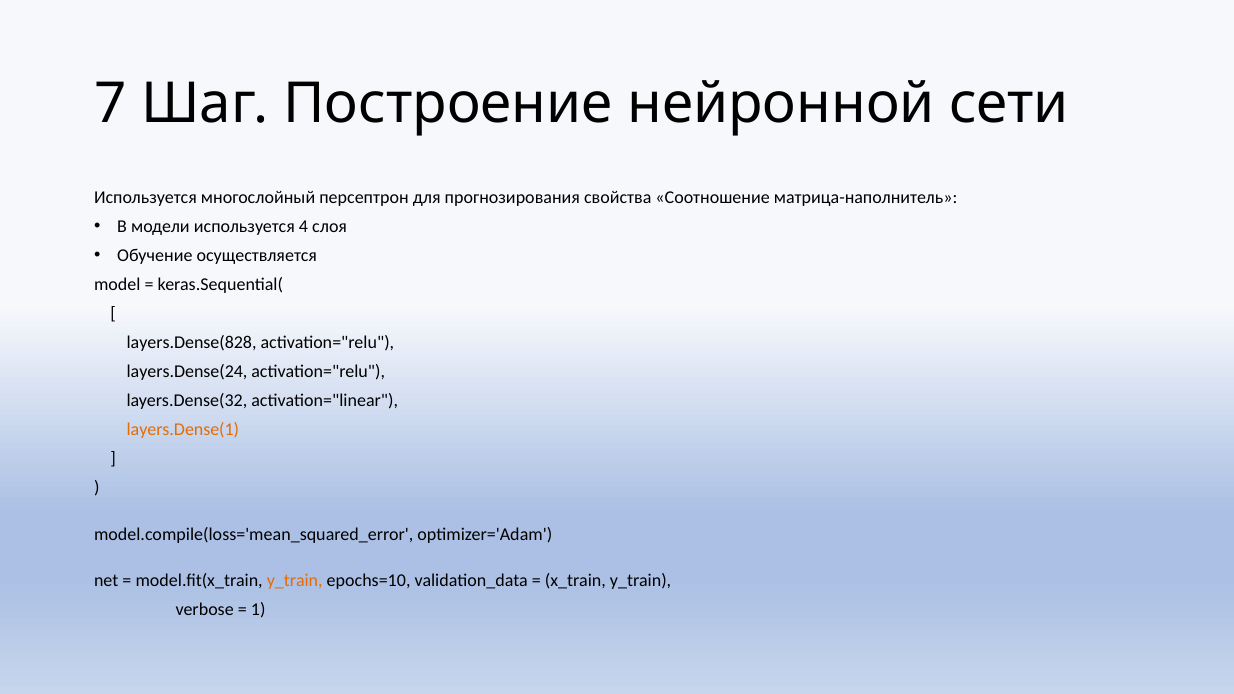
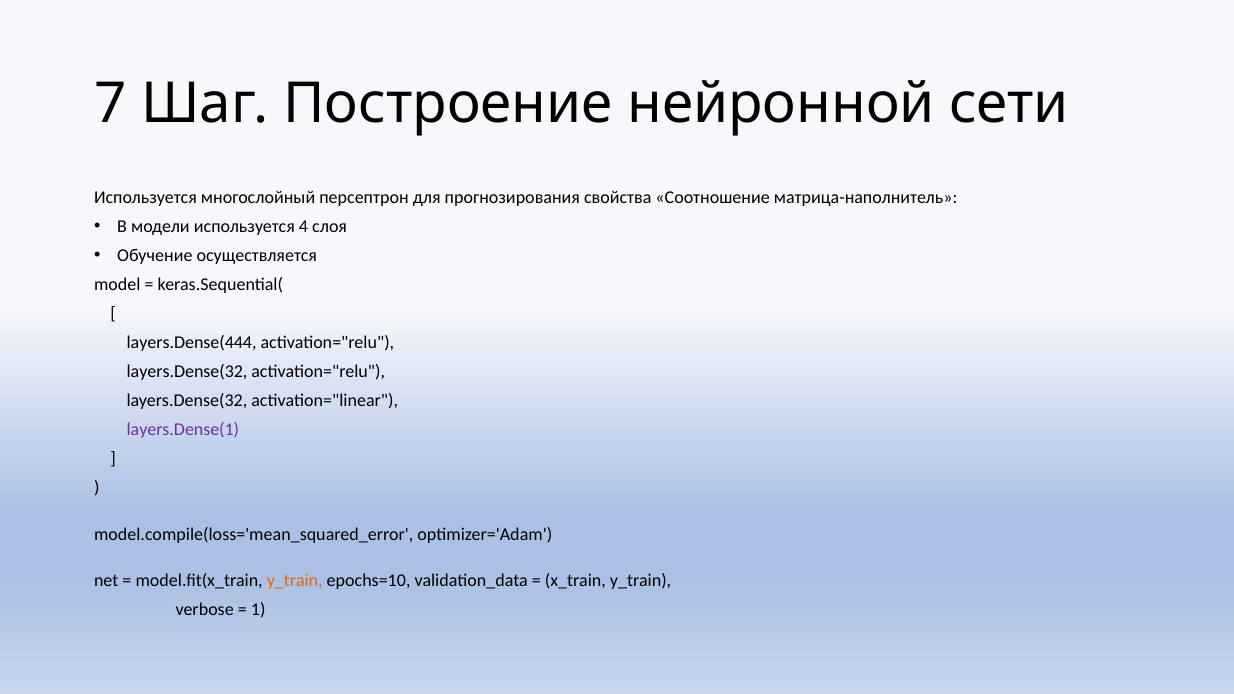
layers.Dense(828: layers.Dense(828 -> layers.Dense(444
layers.Dense(24 at (187, 372): layers.Dense(24 -> layers.Dense(32
layers.Dense(1 colour: orange -> purple
